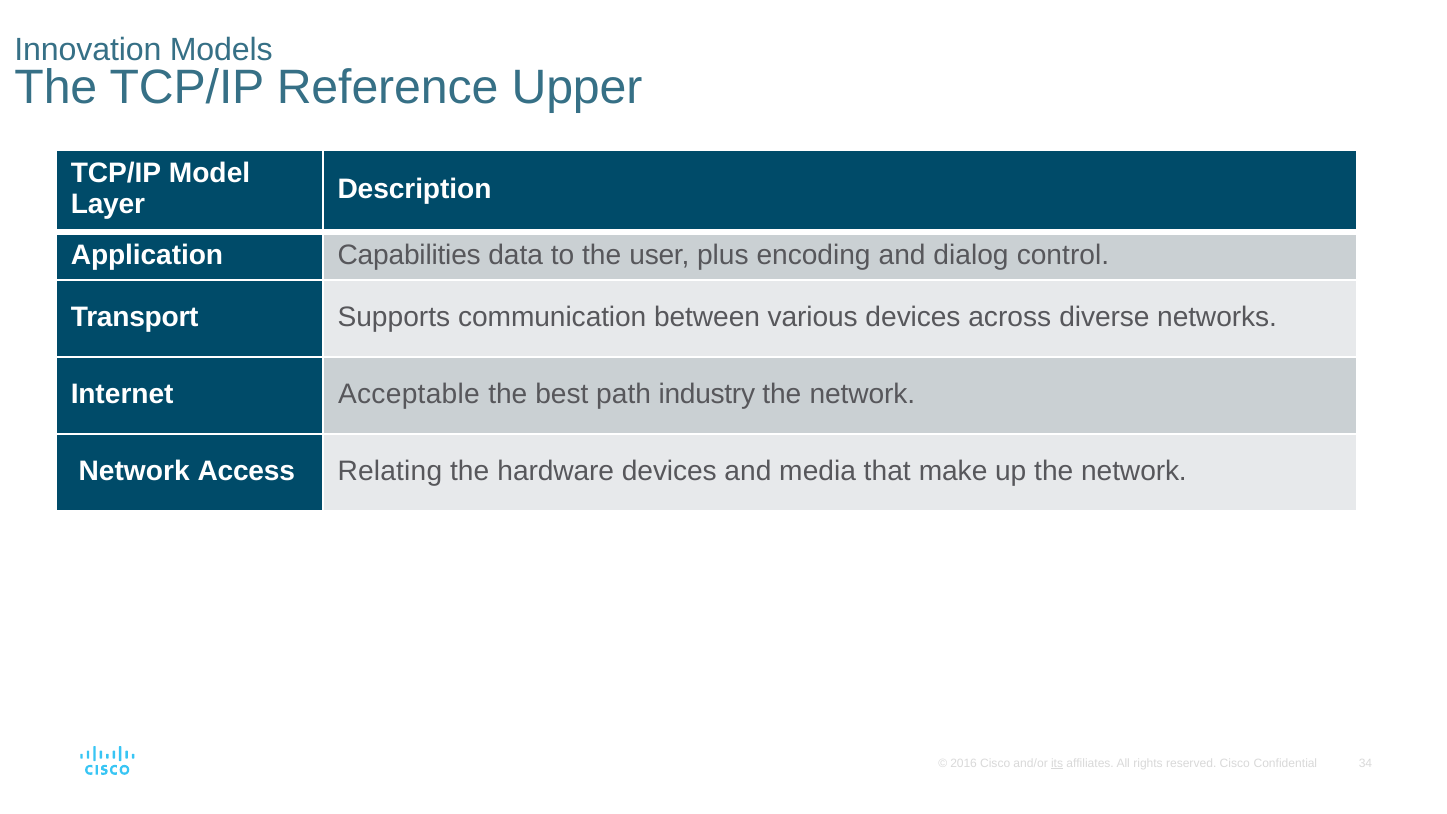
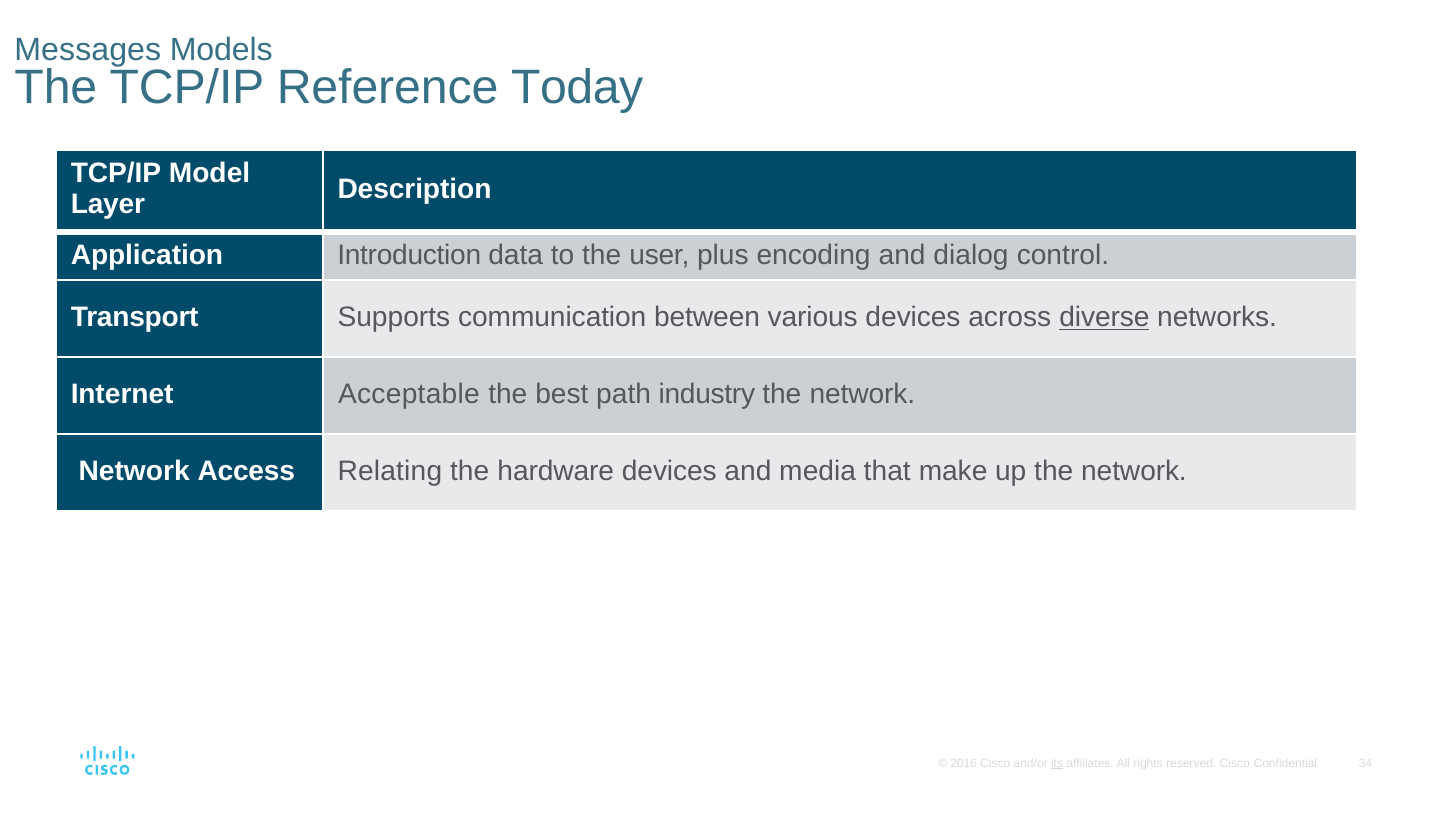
Innovation: Innovation -> Messages
Upper: Upper -> Today
Capabilities: Capabilities -> Introduction
diverse underline: none -> present
